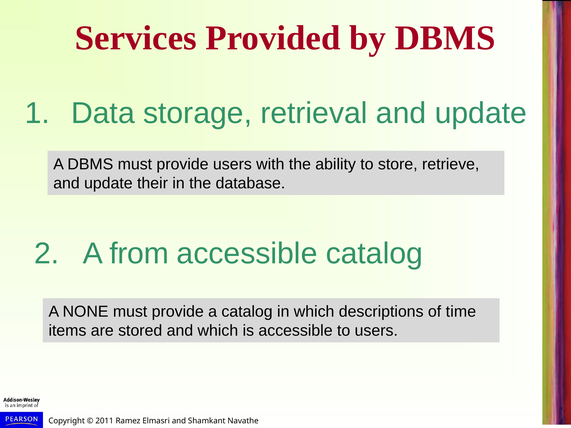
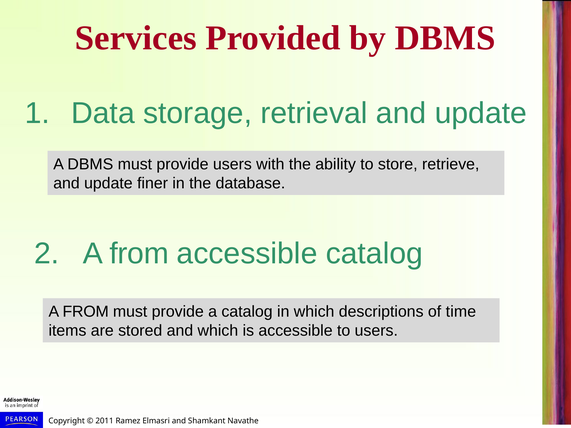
their: their -> finer
NONE at (86, 312): NONE -> FROM
